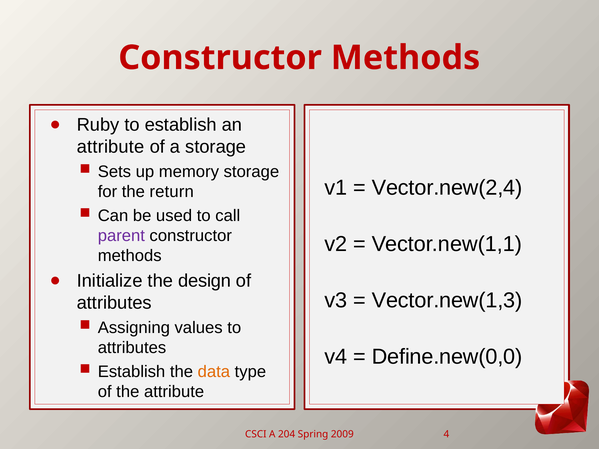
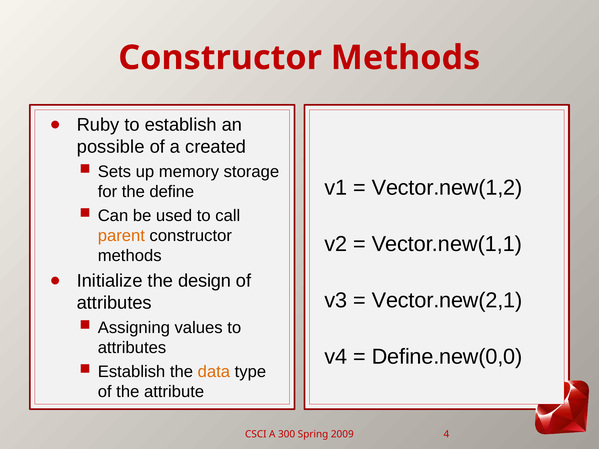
attribute at (111, 147): attribute -> possible
a storage: storage -> created
Vector.new(2,4: Vector.new(2,4 -> Vector.new(1,2
return: return -> define
parent colour: purple -> orange
Vector.new(1,3: Vector.new(1,3 -> Vector.new(2,1
204: 204 -> 300
